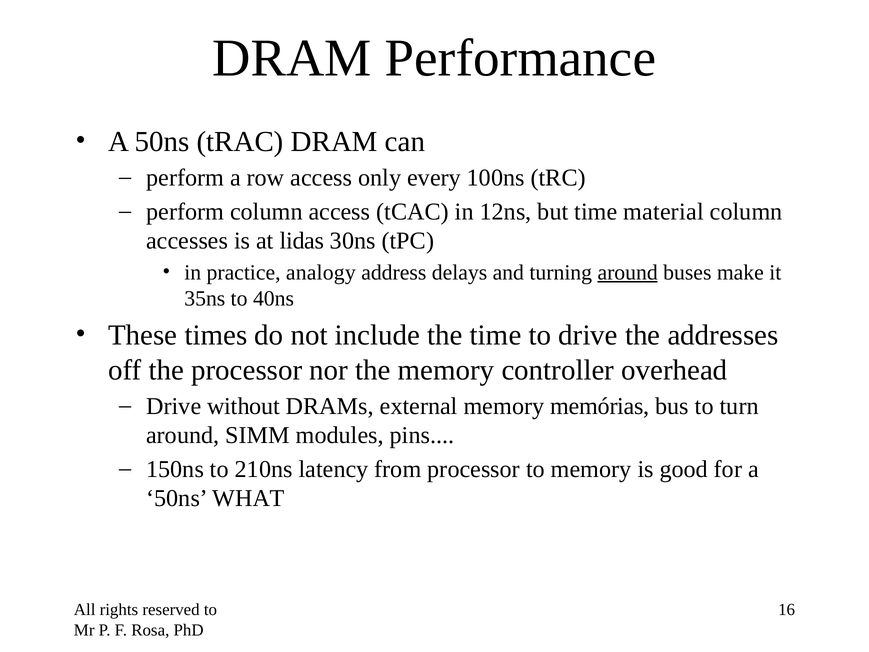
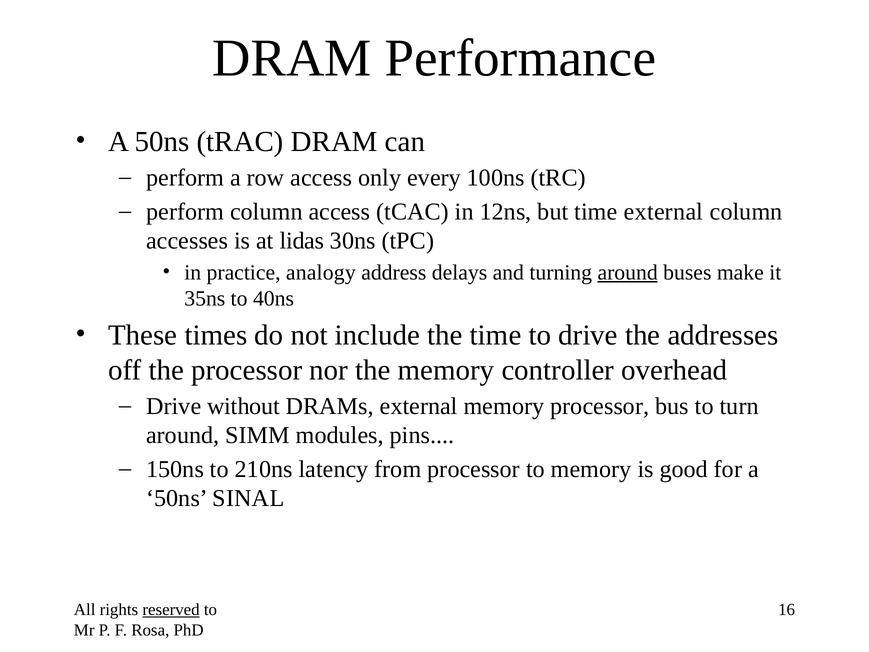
time material: material -> external
memory memórias: memórias -> processor
WHAT: WHAT -> SINAL
reserved underline: none -> present
